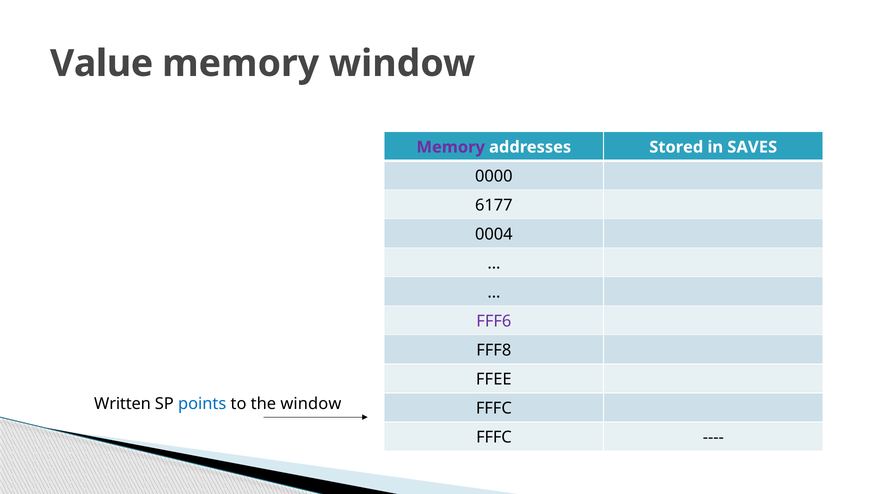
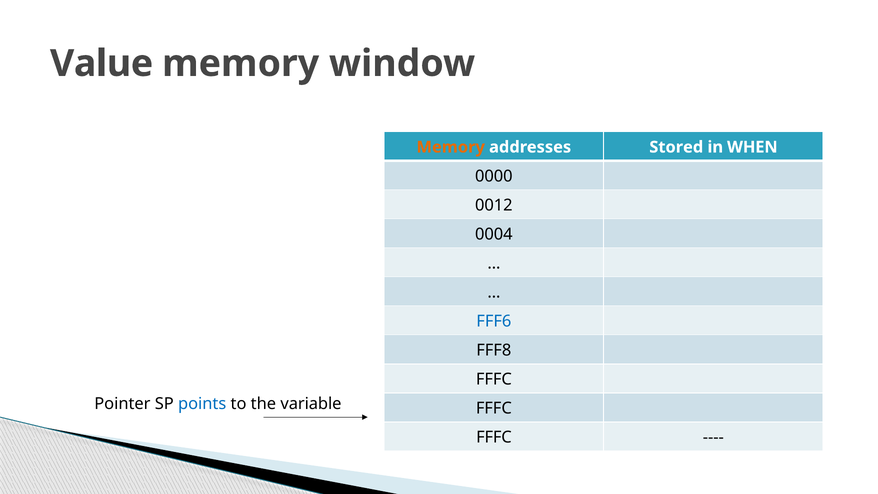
Memory at (451, 147) colour: purple -> orange
SAVES: SAVES -> WHEN
6177: 6177 -> 0012
FFF6 colour: purple -> blue
FFEE at (494, 379): FFEE -> FFFC
Written: Written -> Pointer
the window: window -> variable
